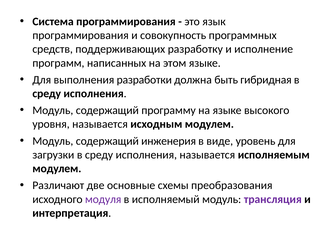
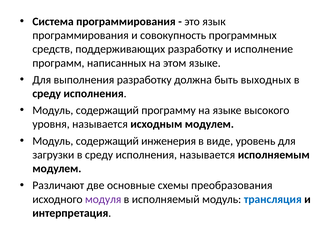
выполнения разработки: разработки -> разработку
гибридная: гибридная -> выходных
трансляция colour: purple -> blue
